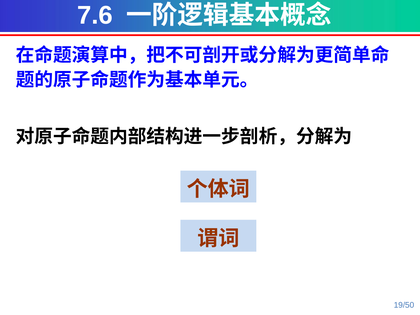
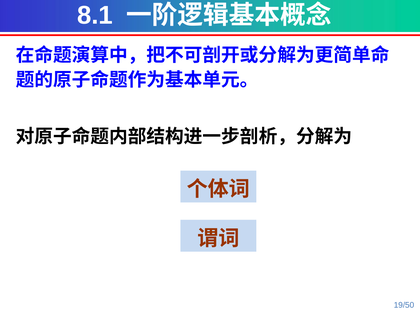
7.6: 7.6 -> 8.1
